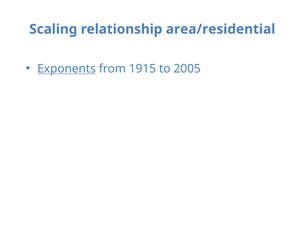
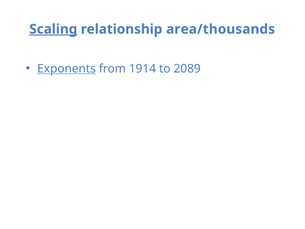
Scaling underline: none -> present
area/residential: area/residential -> area/thousands
1915: 1915 -> 1914
2005: 2005 -> 2089
